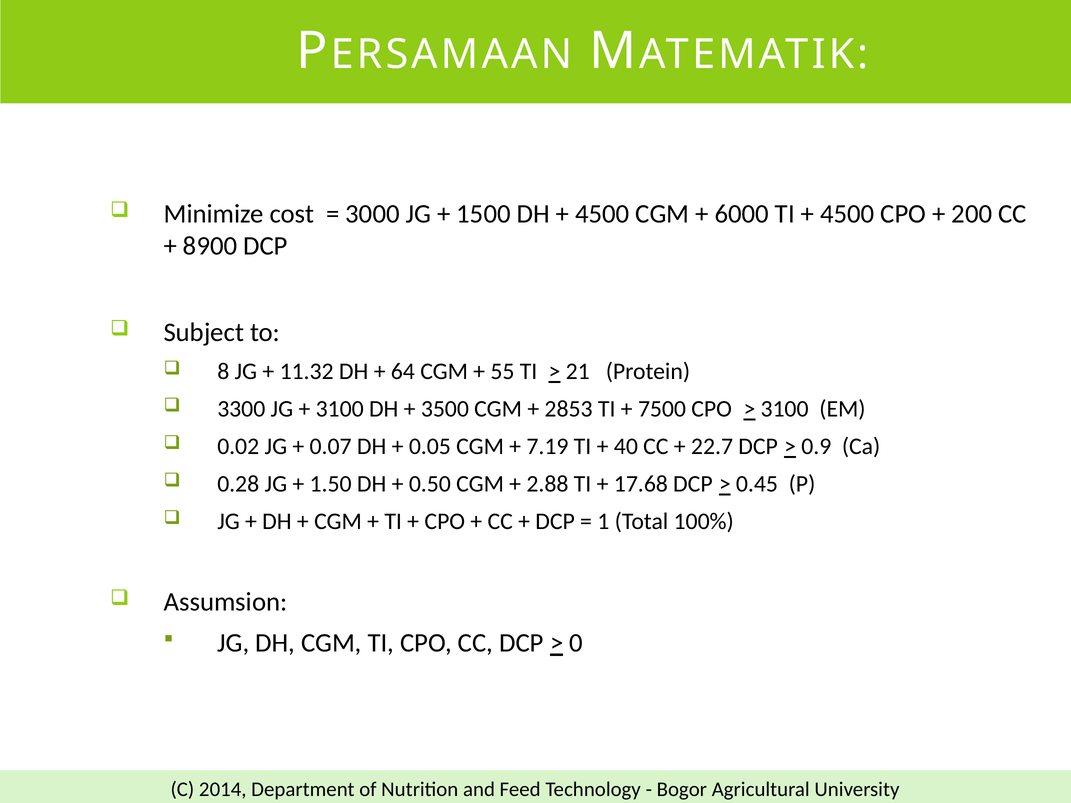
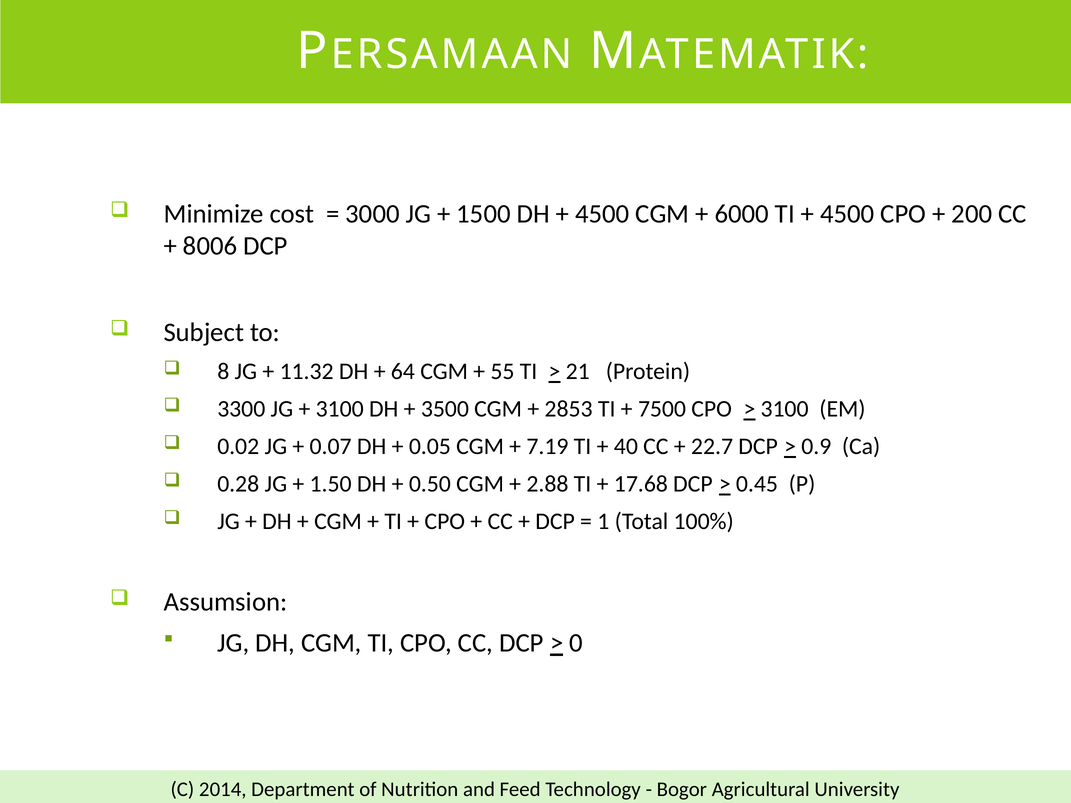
8900: 8900 -> 8006
